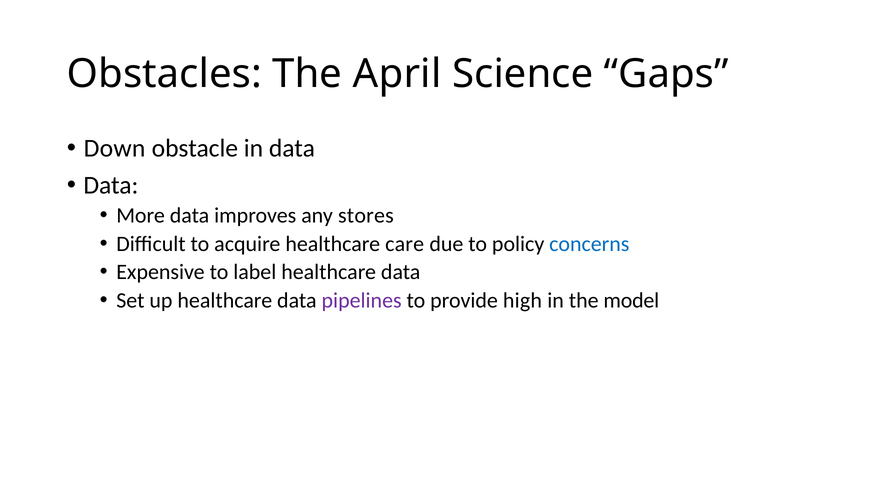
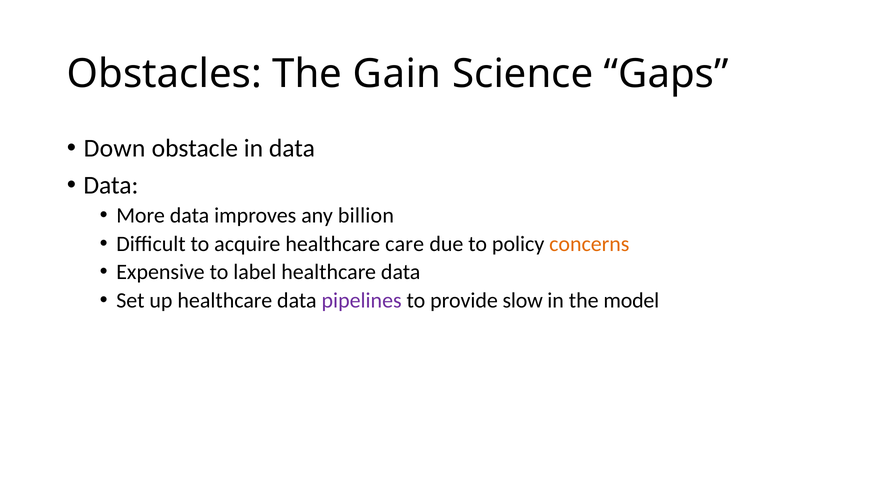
April: April -> Gain
stores: stores -> billion
concerns colour: blue -> orange
high: high -> slow
